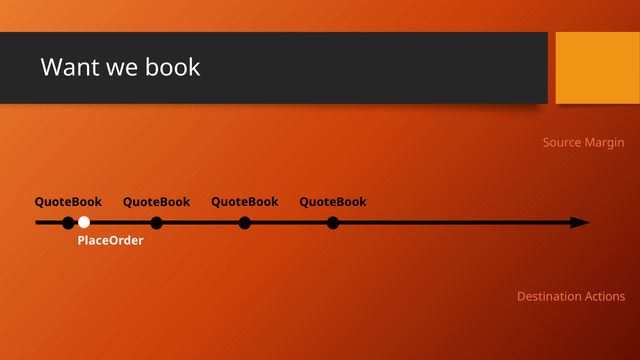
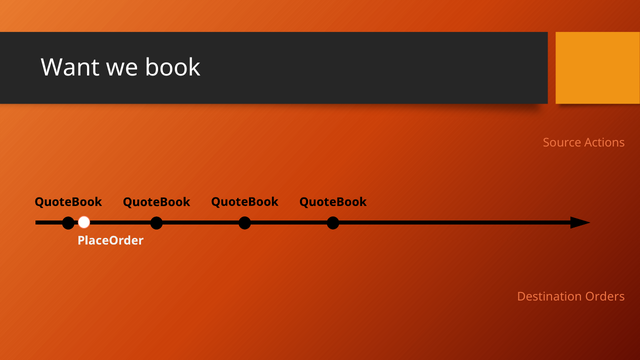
Margin: Margin -> Actions
Actions: Actions -> Orders
